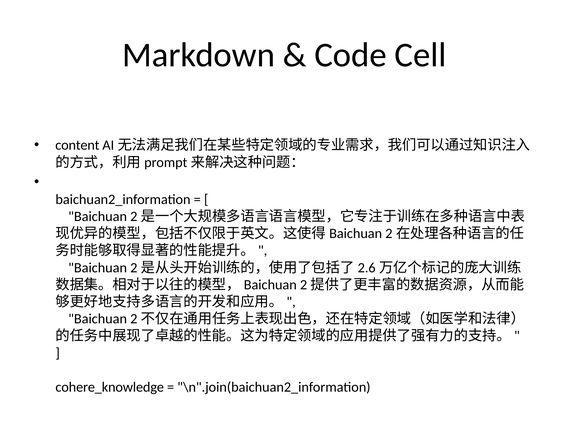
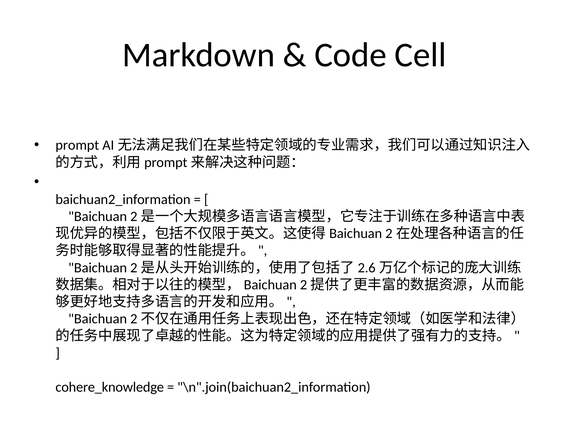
content: content -> prompt
